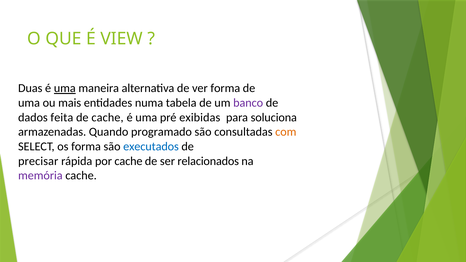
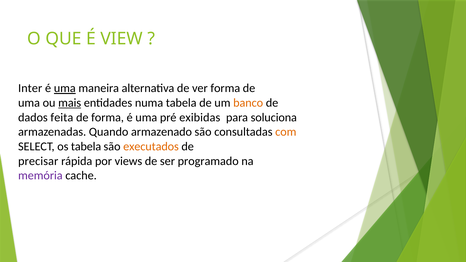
Duas: Duas -> Inter
mais underline: none -> present
banco colour: purple -> orange
de cache: cache -> forma
programado: programado -> armazenado
os forma: forma -> tabela
executados colour: blue -> orange
por cache: cache -> views
relacionados: relacionados -> programado
